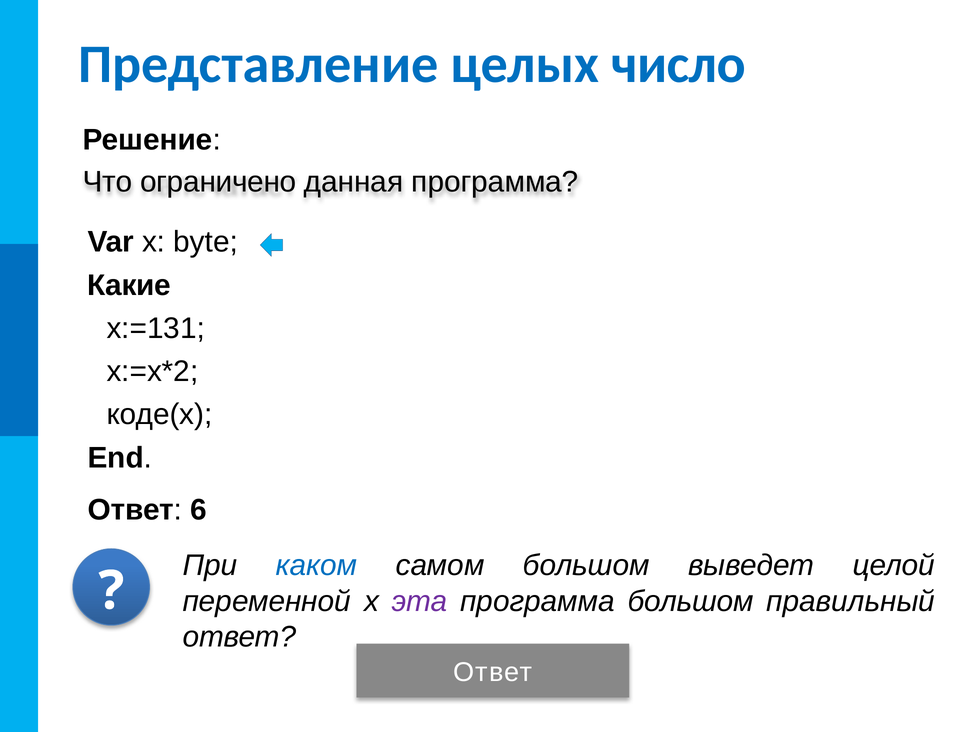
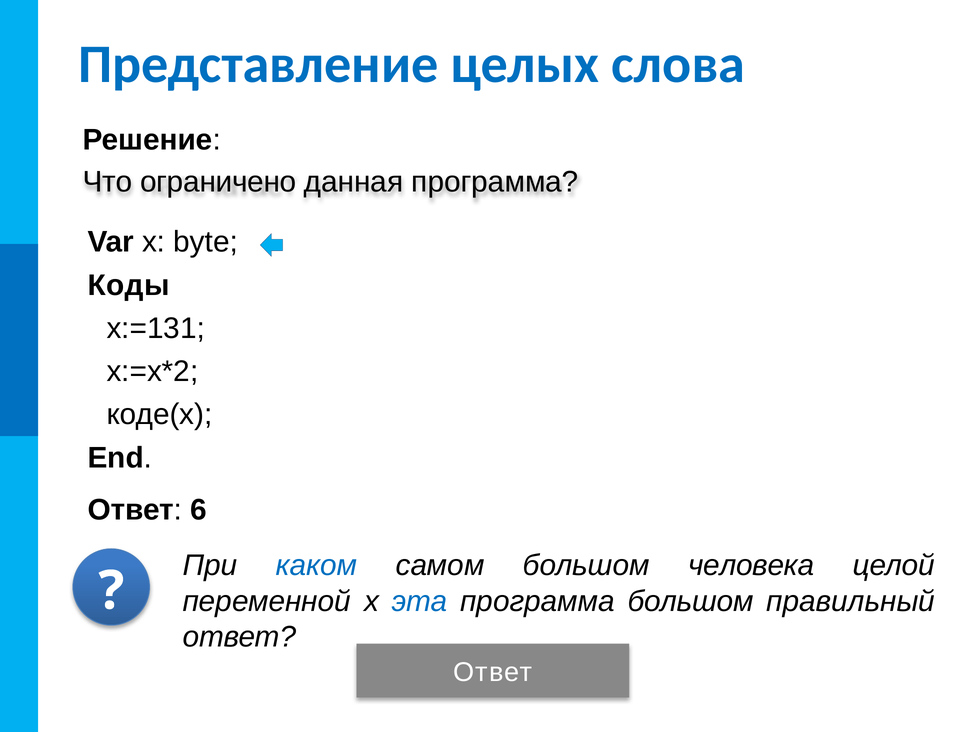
число: число -> слова
Какие: Какие -> Коды
выведет: выведет -> человека
эта colour: purple -> blue
